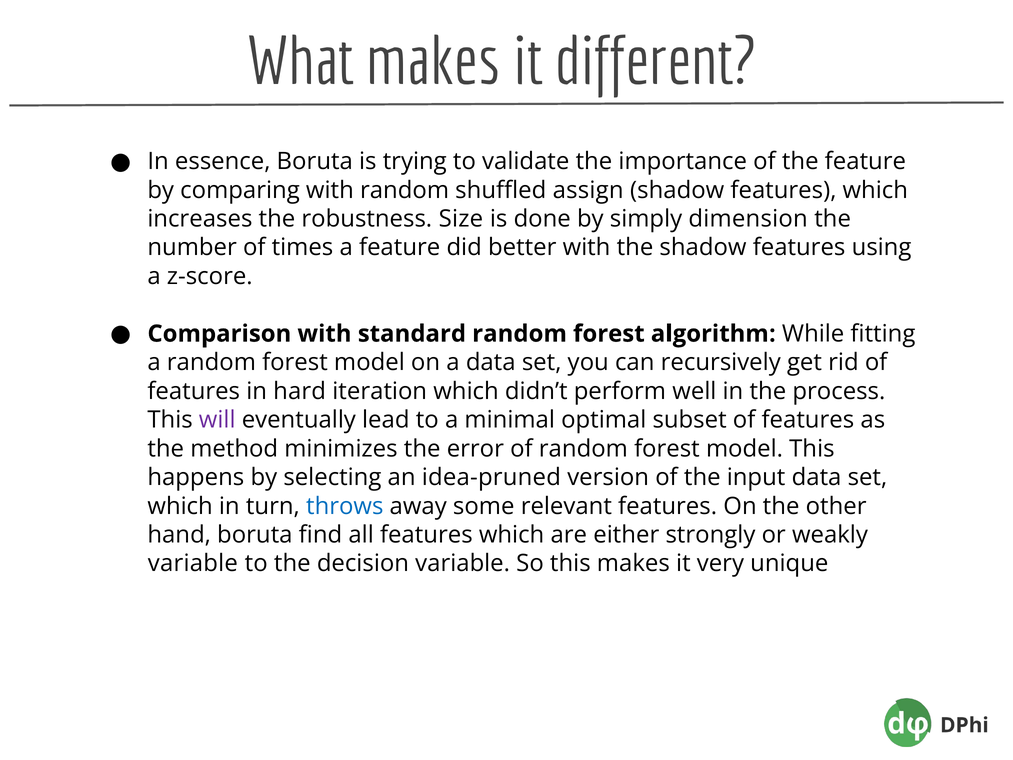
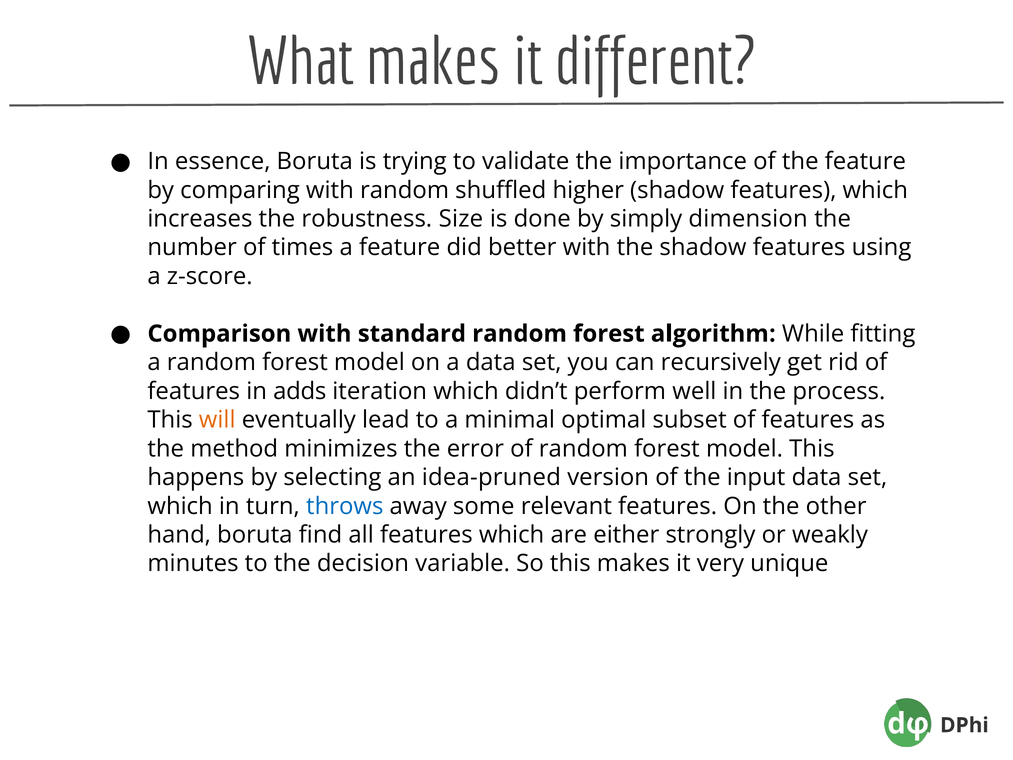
assign: assign -> higher
hard: hard -> adds
will colour: purple -> orange
variable at (193, 563): variable -> minutes
